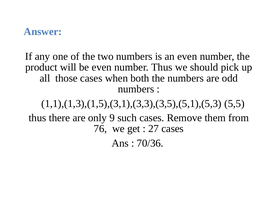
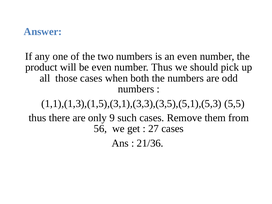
76: 76 -> 56
70/36: 70/36 -> 21/36
